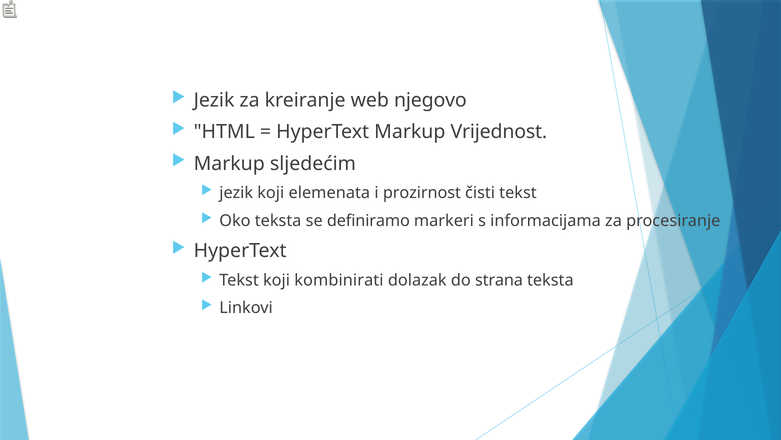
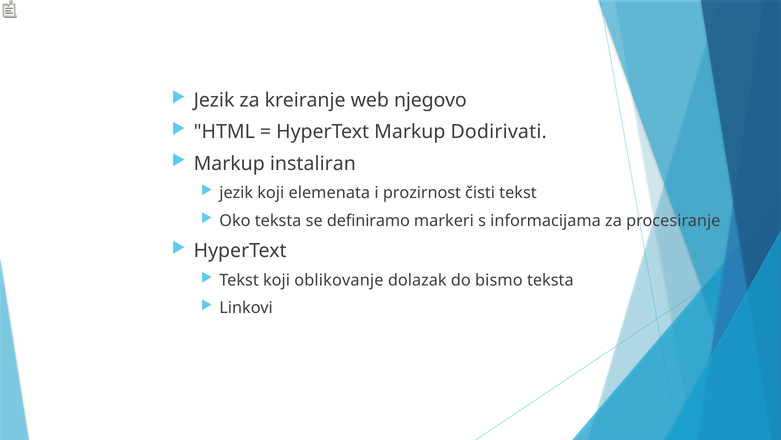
Vrijednost: Vrijednost -> Dodirivati
sljedećim: sljedećim -> instaliran
kombinirati: kombinirati -> oblikovanje
strana: strana -> bismo
